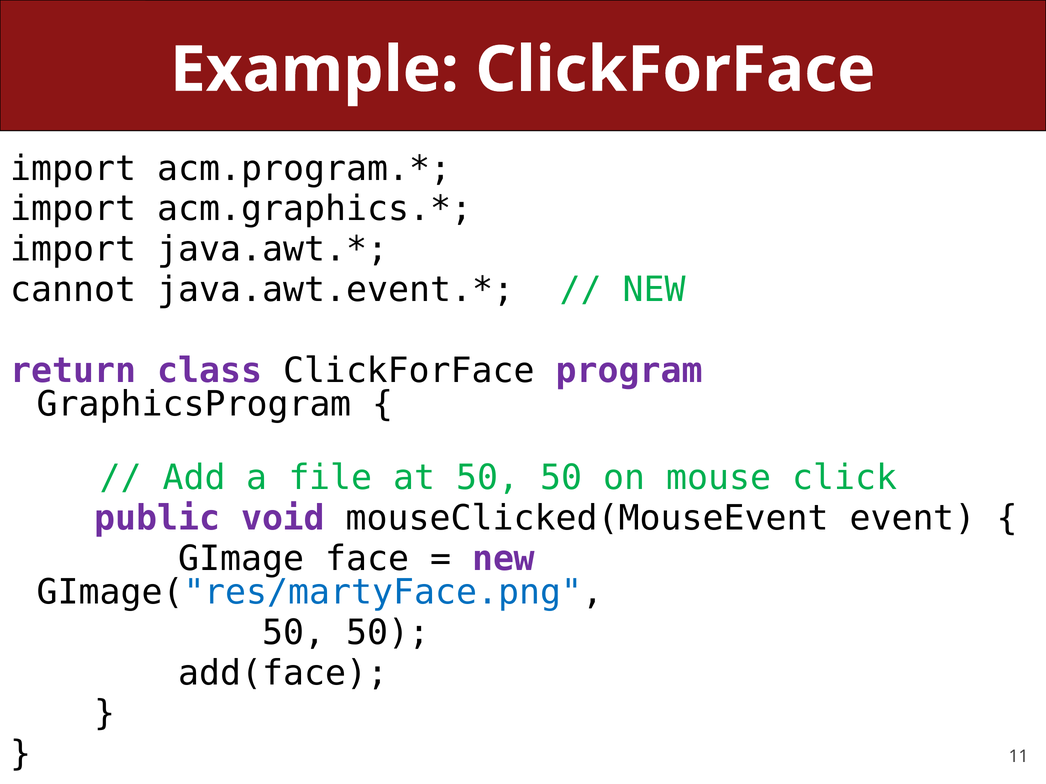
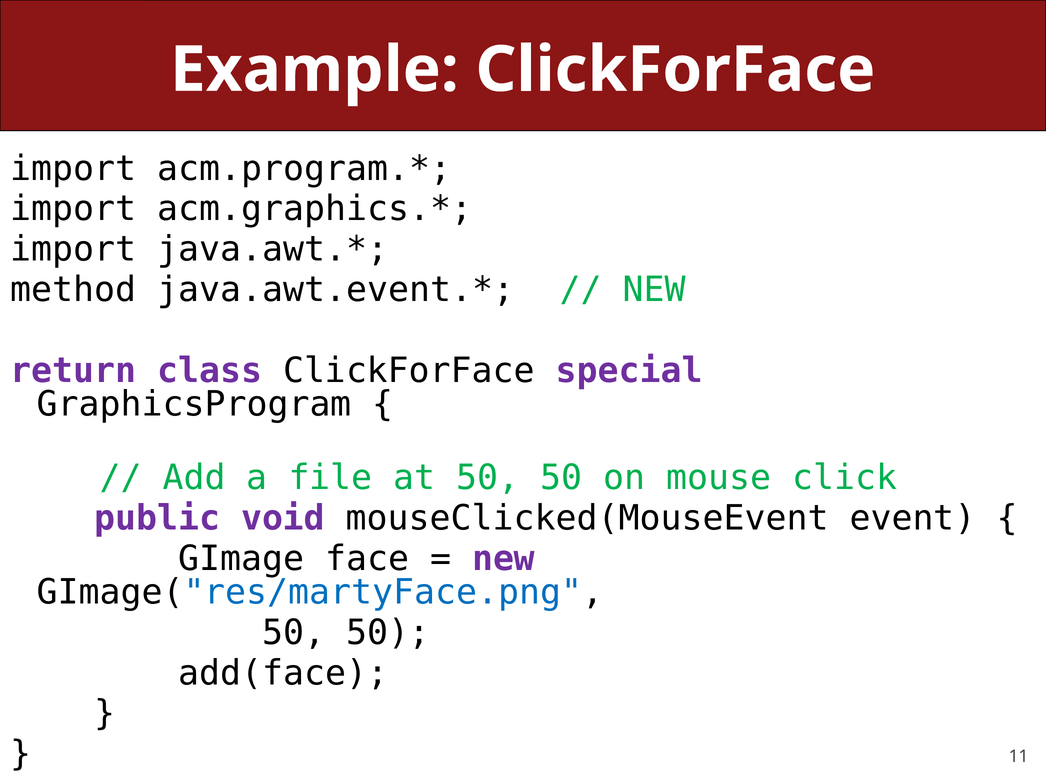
cannot: cannot -> method
program: program -> special
